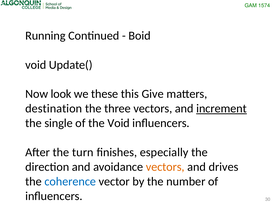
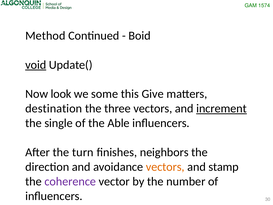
Running: Running -> Method
void at (36, 65) underline: none -> present
these: these -> some
the Void: Void -> Able
especially: especially -> neighbors
drives: drives -> stamp
coherence colour: blue -> purple
